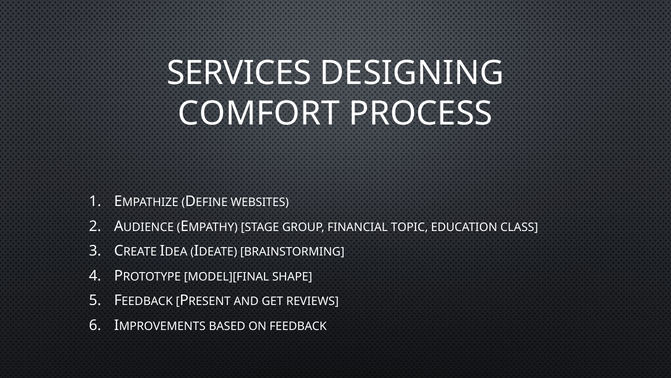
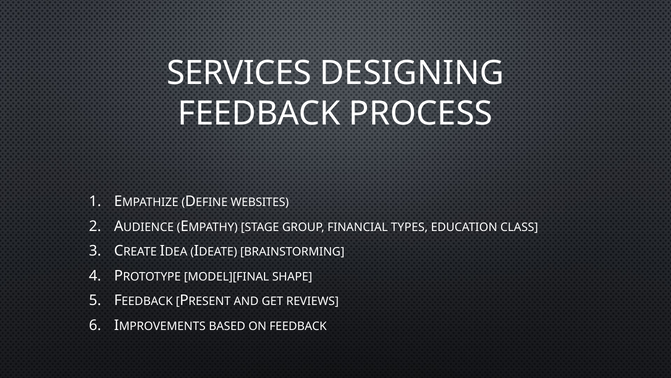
COMFORT at (259, 113): COMFORT -> FEEDBACK
TOPIC: TOPIC -> TYPES
